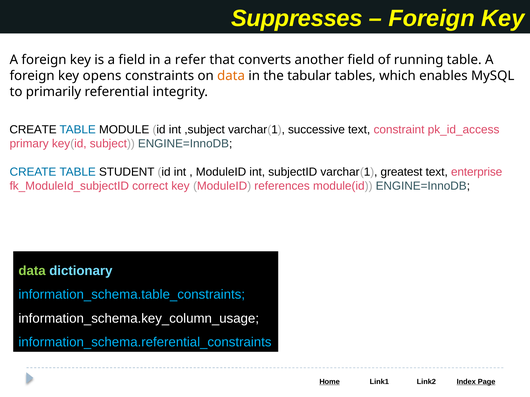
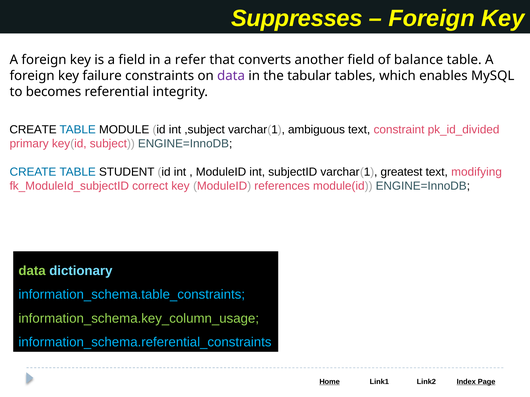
running: running -> balance
opens: opens -> failure
data at (231, 76) colour: orange -> purple
primarily: primarily -> becomes
successive: successive -> ambiguous
pk_id_access: pk_id_access -> pk_id_divided
enterprise: enterprise -> modifying
information_schema.key_column_usage colour: white -> light green
